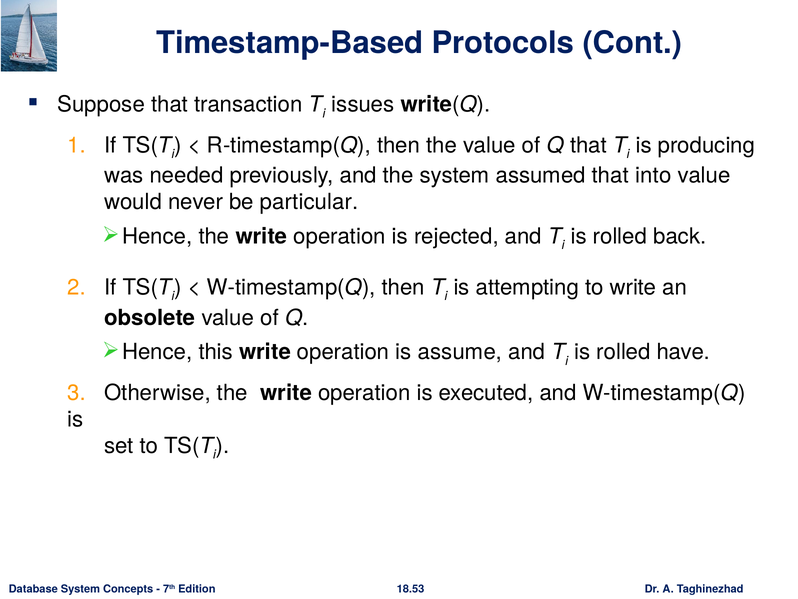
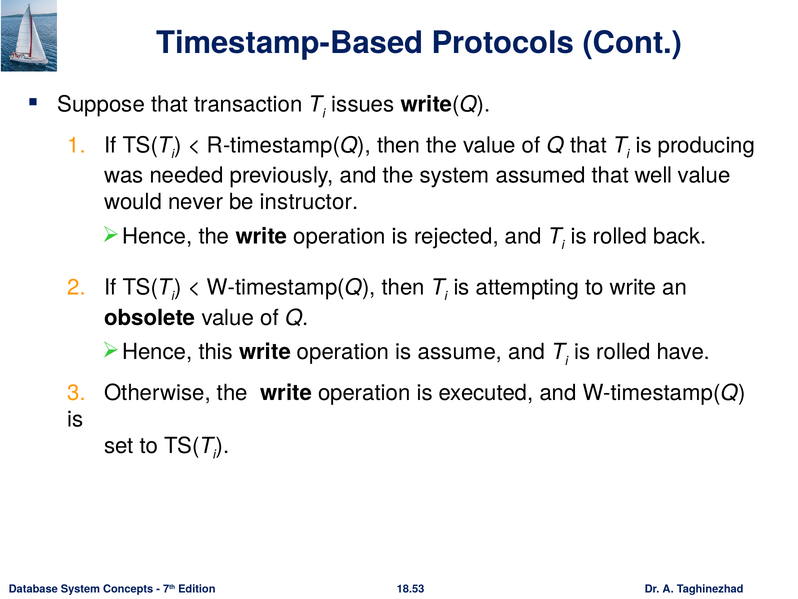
into: into -> well
particular: particular -> instructor
